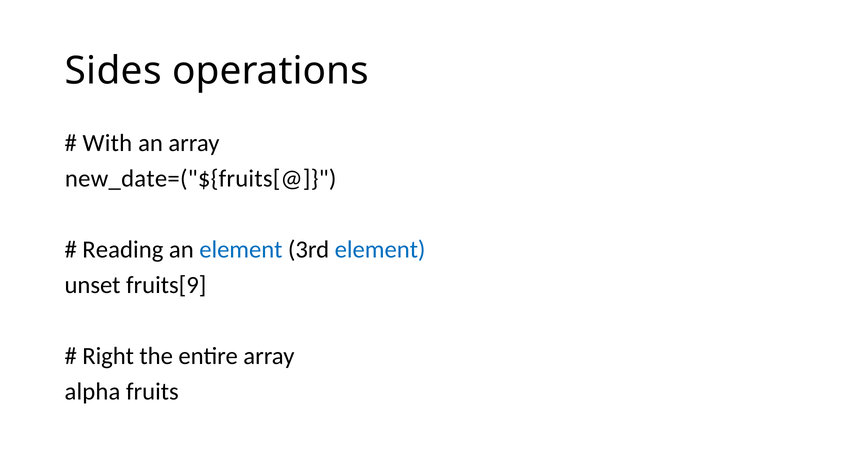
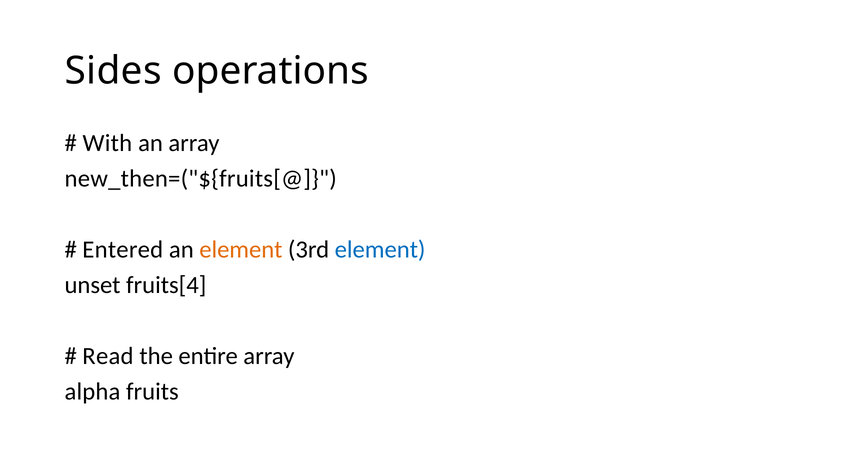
new_date=("${fruits[@: new_date=("${fruits[@ -> new_then=("${fruits[@
Reading: Reading -> Entered
element at (241, 250) colour: blue -> orange
fruits[9: fruits[9 -> fruits[4
Right: Right -> Read
